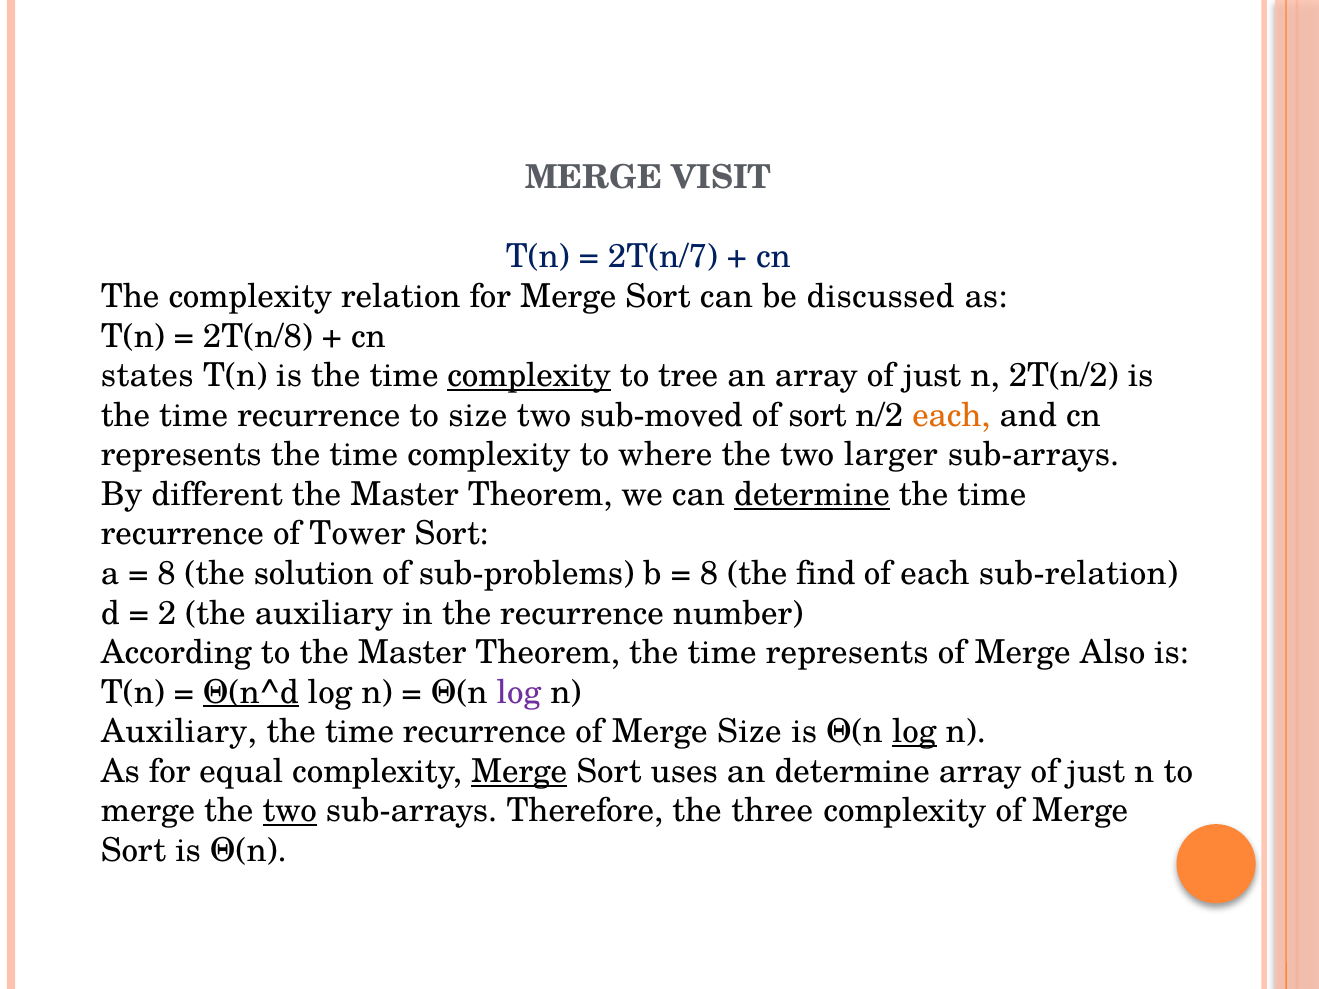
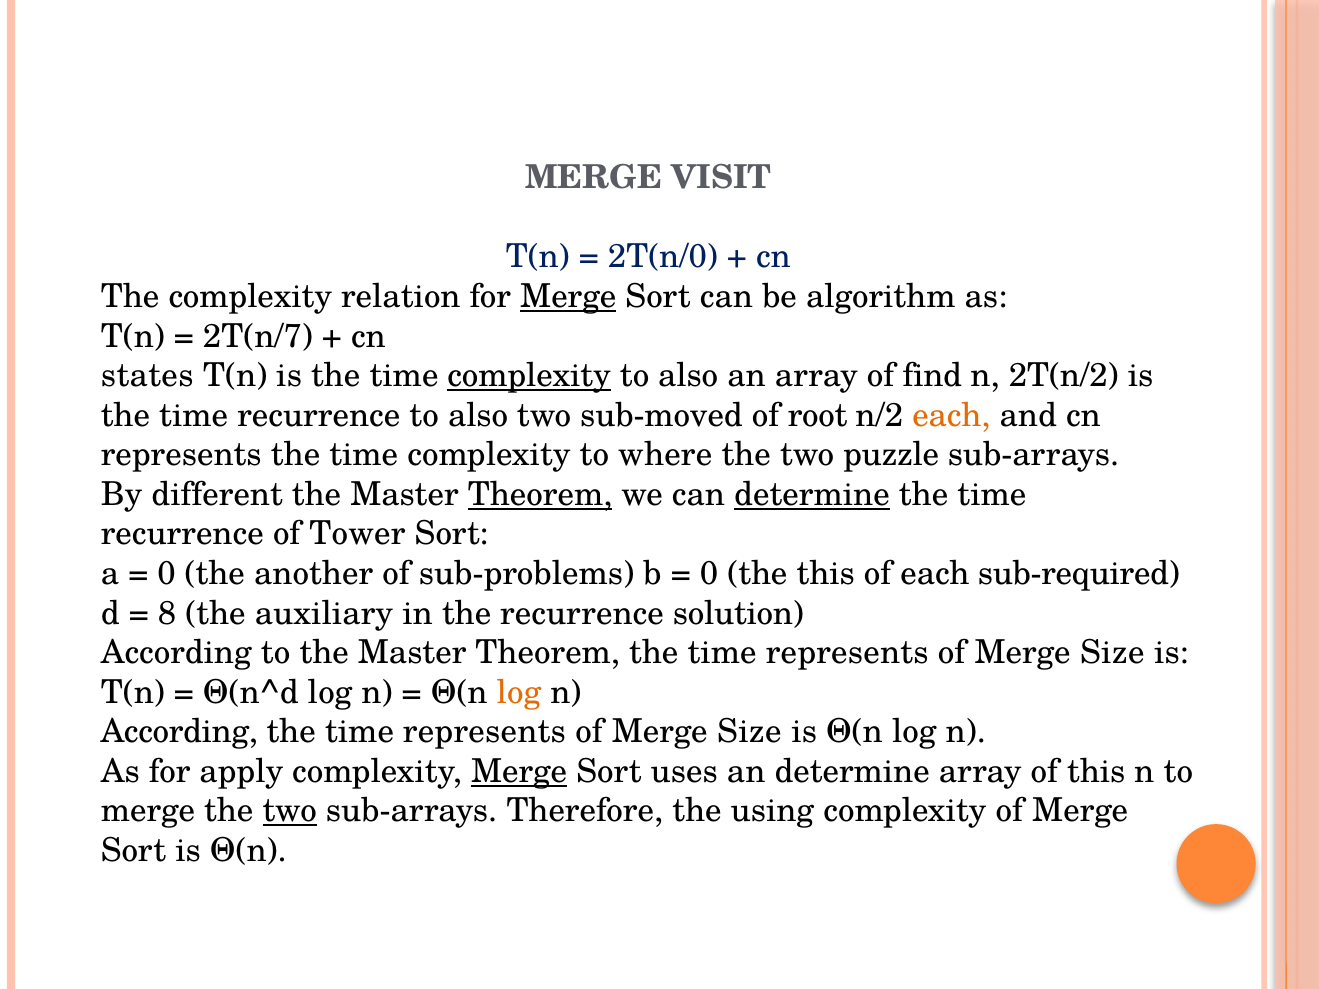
2T(n/7: 2T(n/7 -> 2T(n/0
Merge at (568, 297) underline: none -> present
discussed: discussed -> algorithm
2T(n/8: 2T(n/8 -> 2T(n/7
tree at (688, 376): tree -> also
an array of just: just -> find
size at (478, 415): size -> also
of sort: sort -> root
larger: larger -> puzzle
Theorem at (540, 495) underline: none -> present
8 at (166, 574): 8 -> 0
solution: solution -> another
8 at (709, 574): 8 -> 0
the find: find -> this
sub-relation: sub-relation -> sub-required
2: 2 -> 8
number: number -> solution
Also at (1113, 653): Also -> Size
Θ(n^d underline: present -> none
log at (519, 692) colour: purple -> orange
Auxiliary at (179, 732): Auxiliary -> According
recurrence at (485, 732): recurrence -> represents
log at (914, 732) underline: present -> none
equal: equal -> apply
just at (1096, 772): just -> this
three: three -> using
